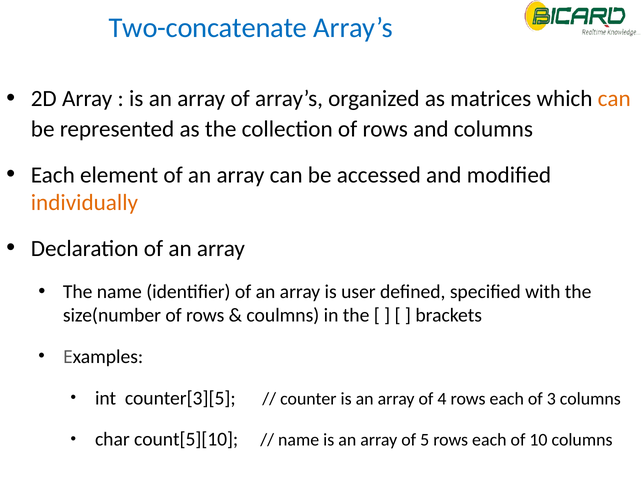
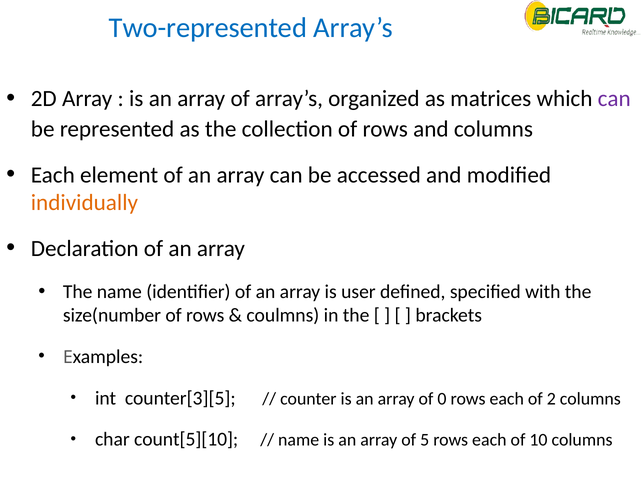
Two-concatenate: Two-concatenate -> Two-represented
can at (614, 98) colour: orange -> purple
4: 4 -> 0
3: 3 -> 2
